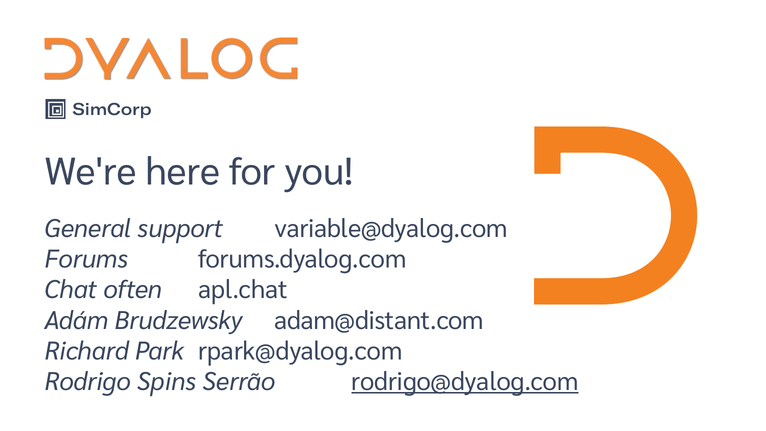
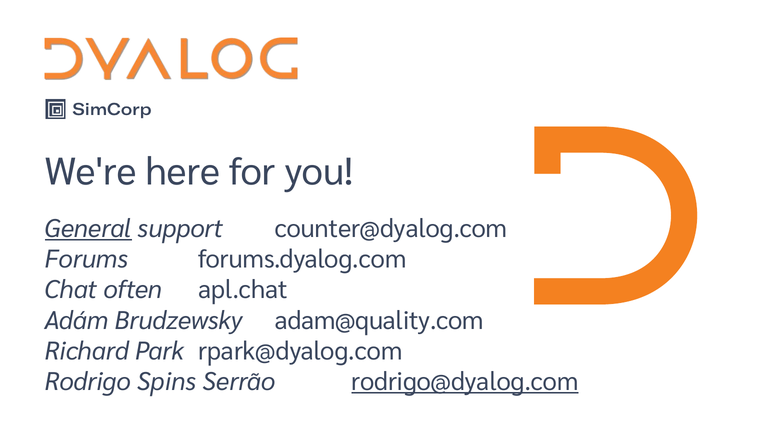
General underline: none -> present
variable@dyalog.com: variable@dyalog.com -> counter@dyalog.com
adam@distant.com: adam@distant.com -> adam@quality.com
